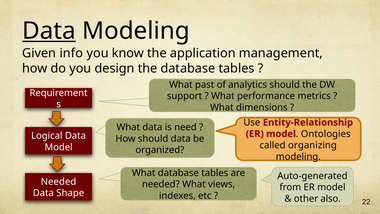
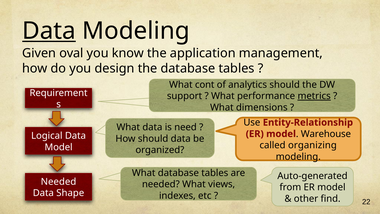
info: info -> oval
past: past -> cont
metrics underline: none -> present
Ontologies: Ontologies -> Warehouse
also: also -> find
